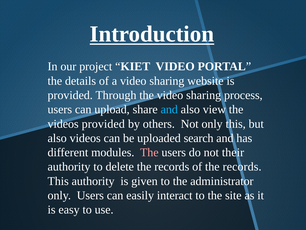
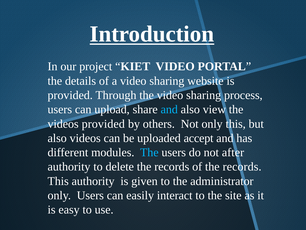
search: search -> accept
The at (149, 152) colour: pink -> light blue
their: their -> after
